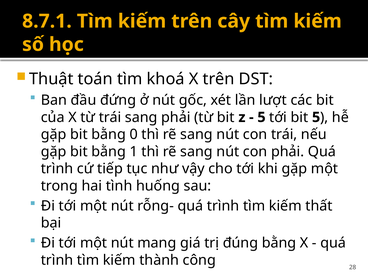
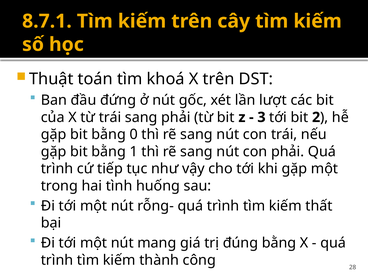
5 at (261, 117): 5 -> 3
bit 5: 5 -> 2
